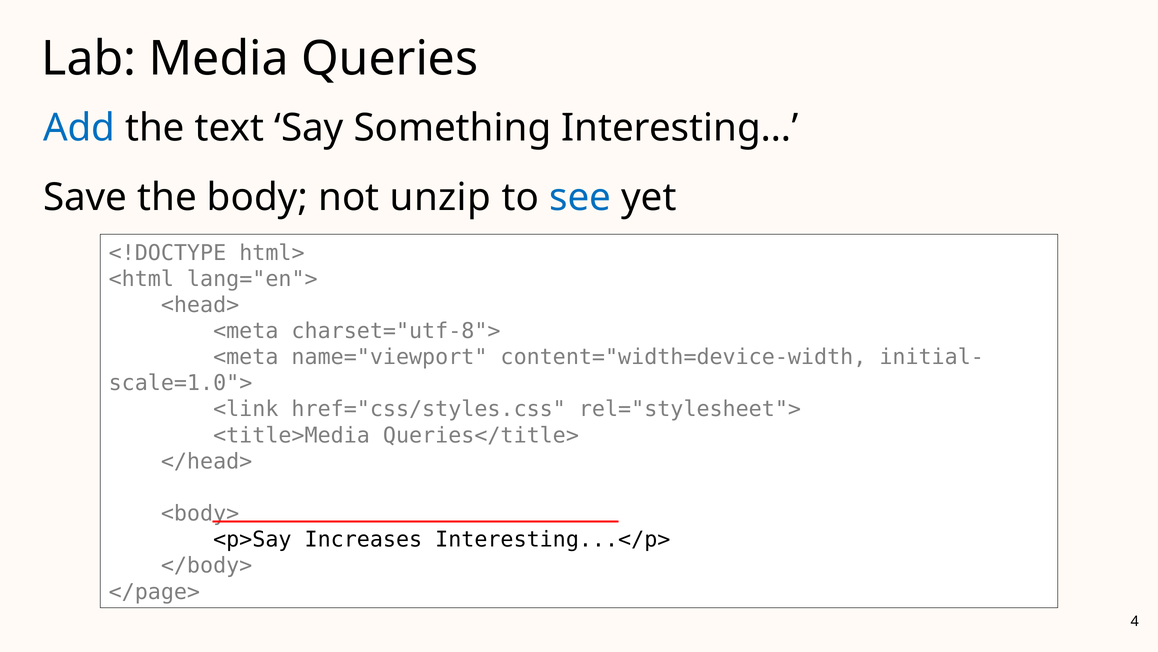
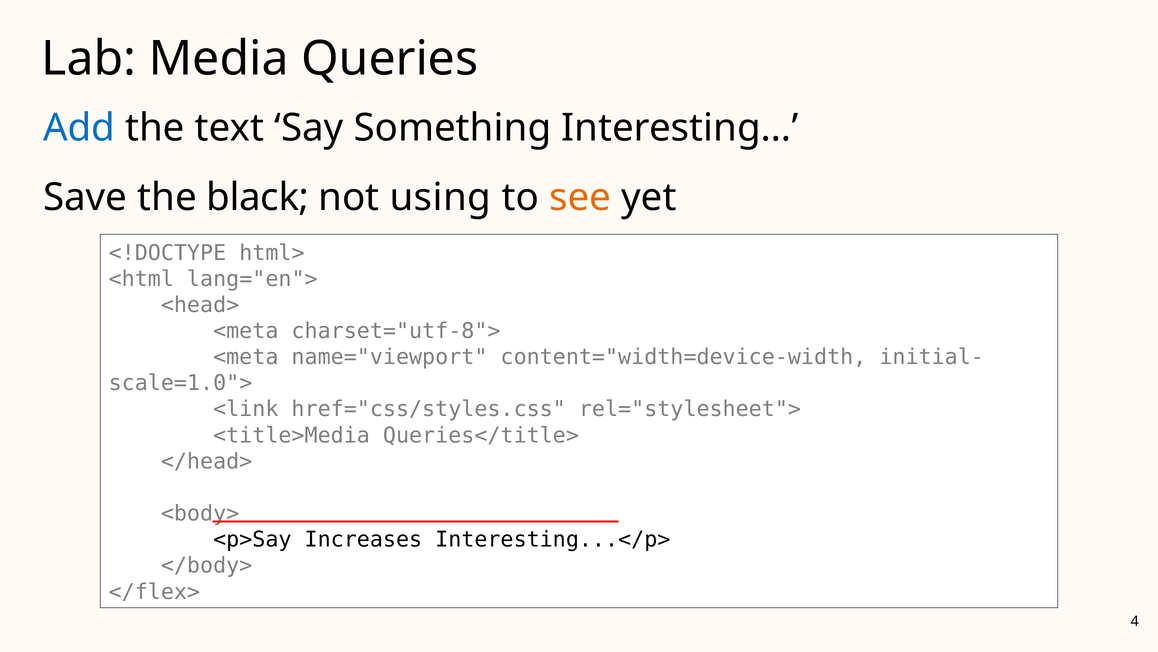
body: body -> black
unzip: unzip -> using
see colour: blue -> orange
</page>: </page> -> </flex>
